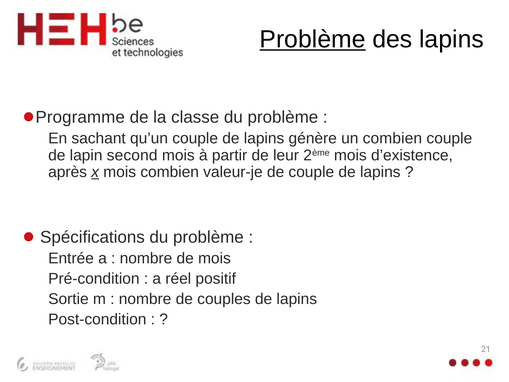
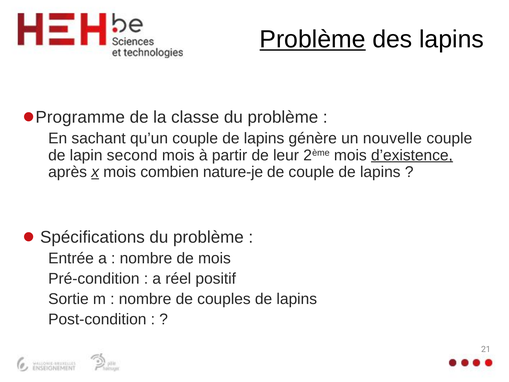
un combien: combien -> nouvelle
d’existence underline: none -> present
valeur-je: valeur-je -> nature-je
